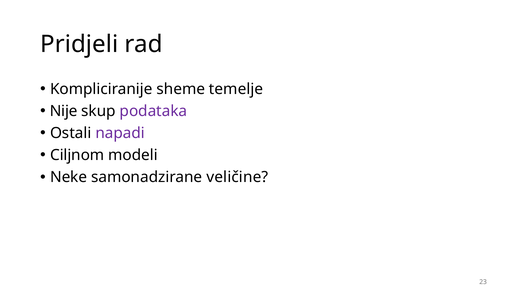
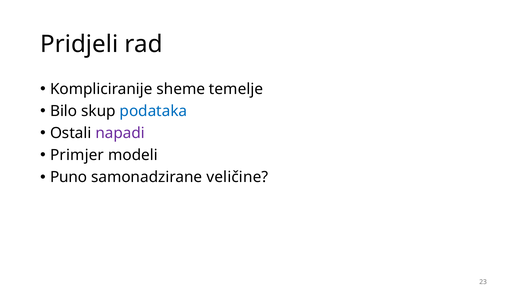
Nije: Nije -> Bilo
podataka colour: purple -> blue
Ciljnom: Ciljnom -> Primjer
Neke: Neke -> Puno
